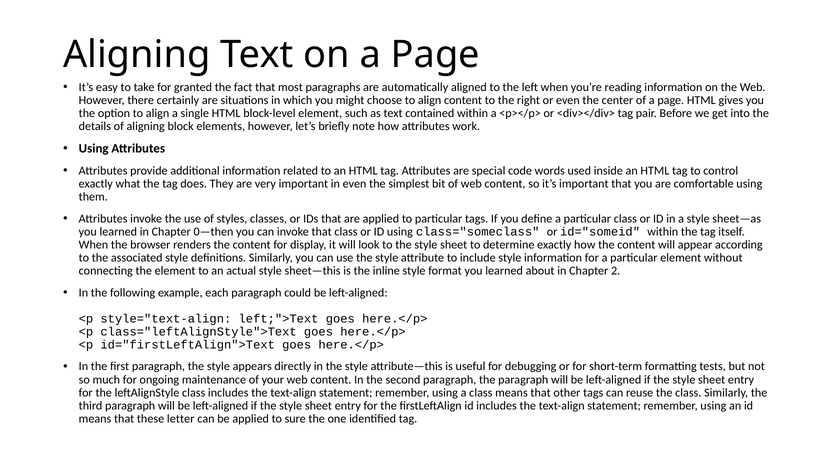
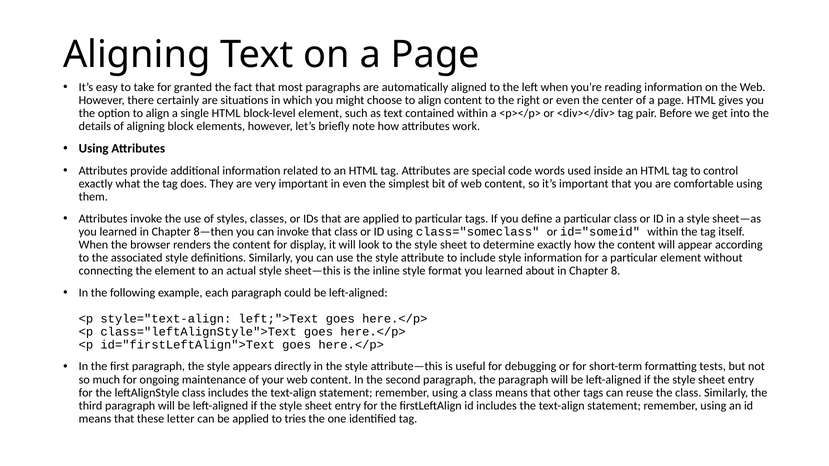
0—then: 0—then -> 8—then
2: 2 -> 8
sure: sure -> tries
